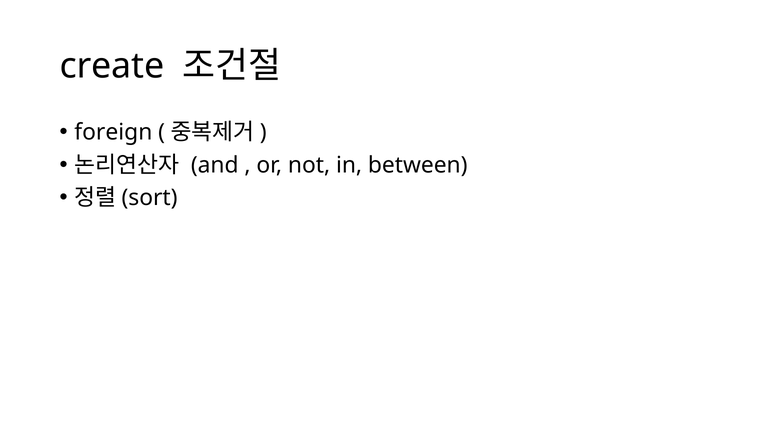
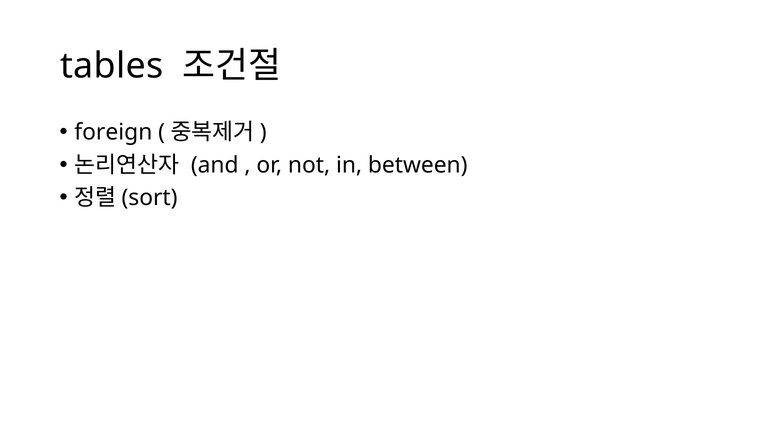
create: create -> tables
